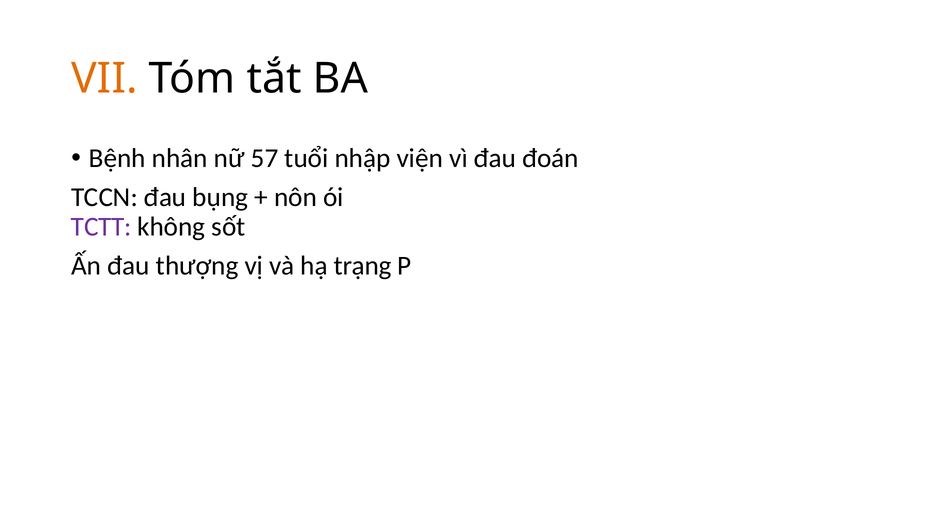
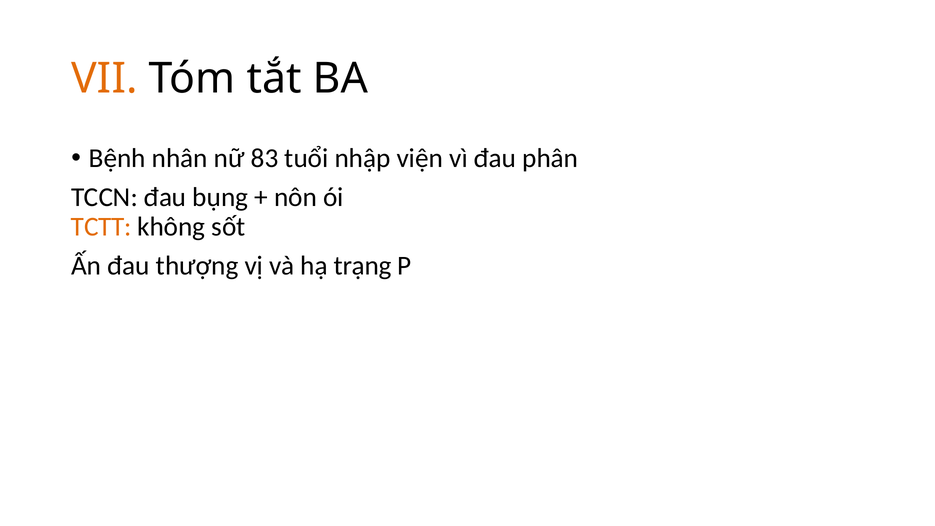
57: 57 -> 83
đoán: đoán -> phân
TCTT colour: purple -> orange
